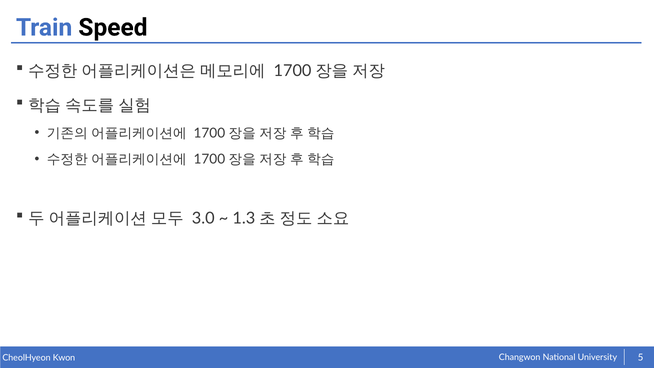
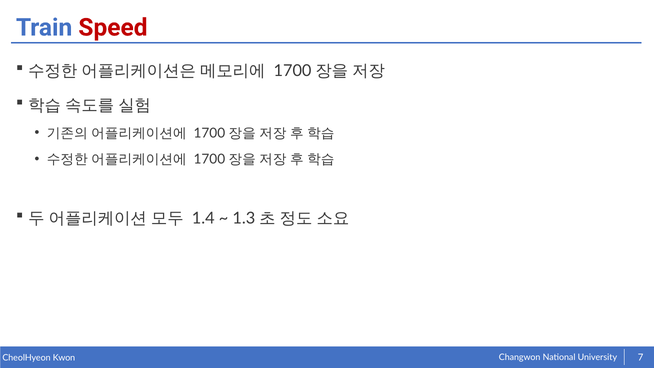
Speed colour: black -> red
3.0: 3.0 -> 1.4
5: 5 -> 7
